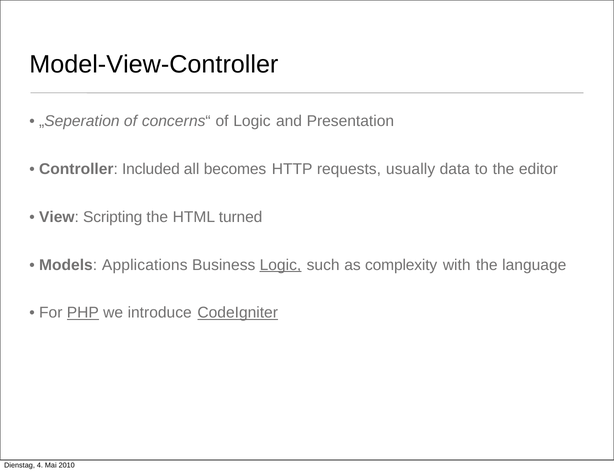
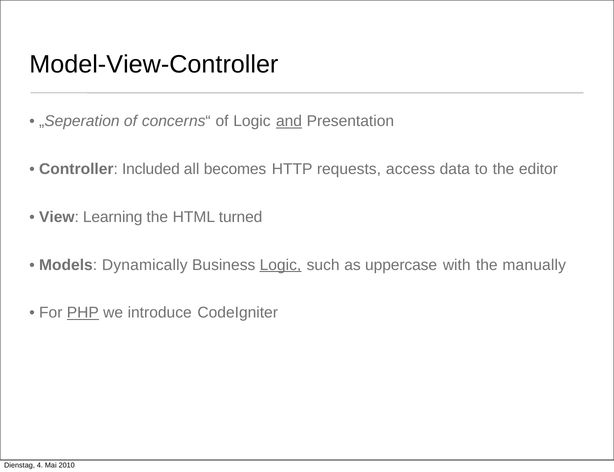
and underline: none -> present
usually: usually -> access
Scripting: Scripting -> Learning
Applications: Applications -> Dynamically
complexity: complexity -> uppercase
language: language -> manually
CodeIgniter underline: present -> none
